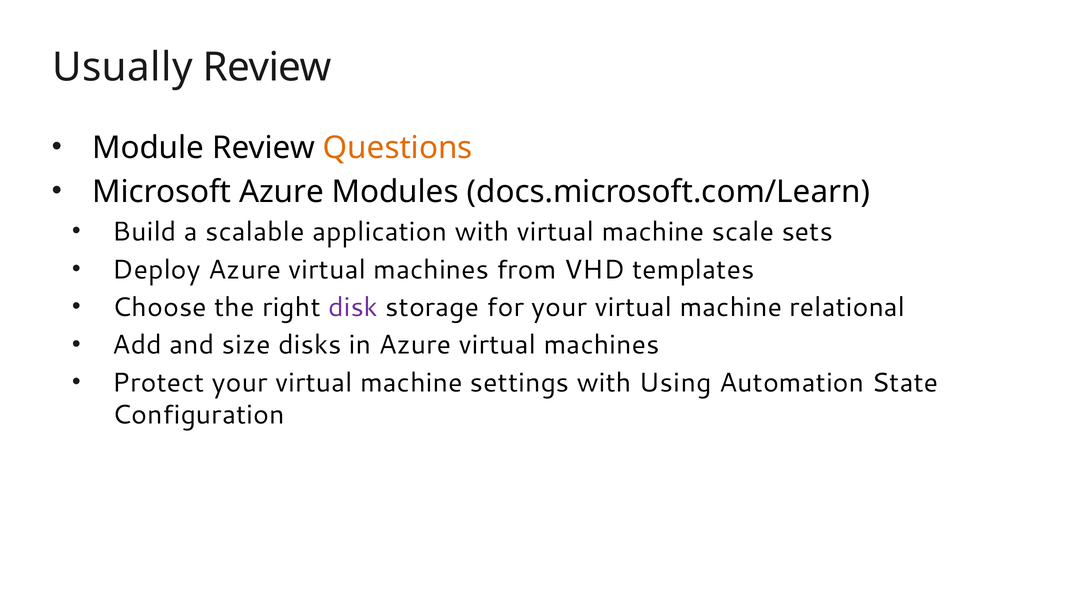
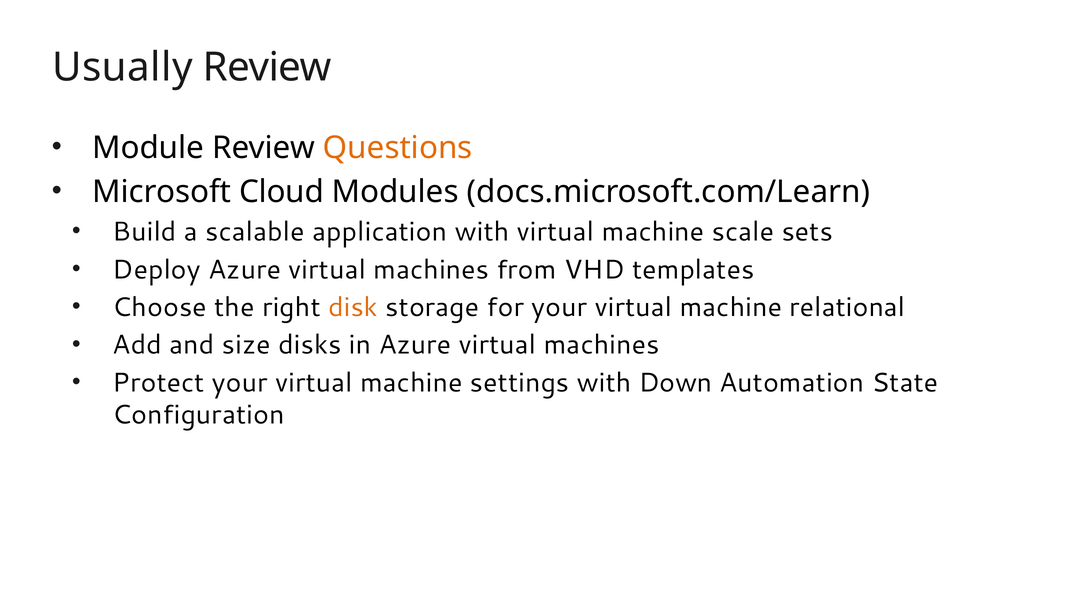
Microsoft Azure: Azure -> Cloud
disk colour: purple -> orange
Using: Using -> Down
